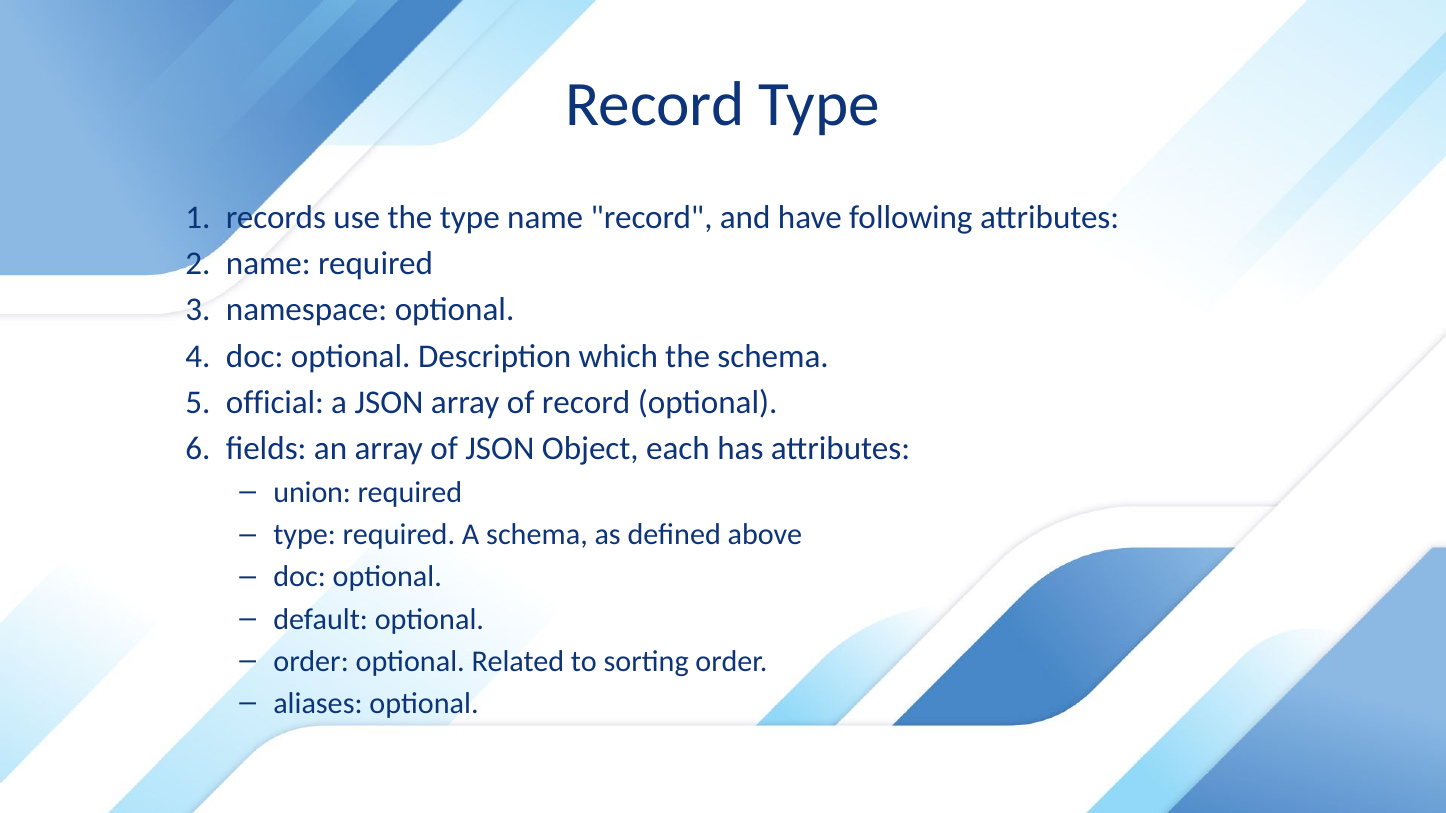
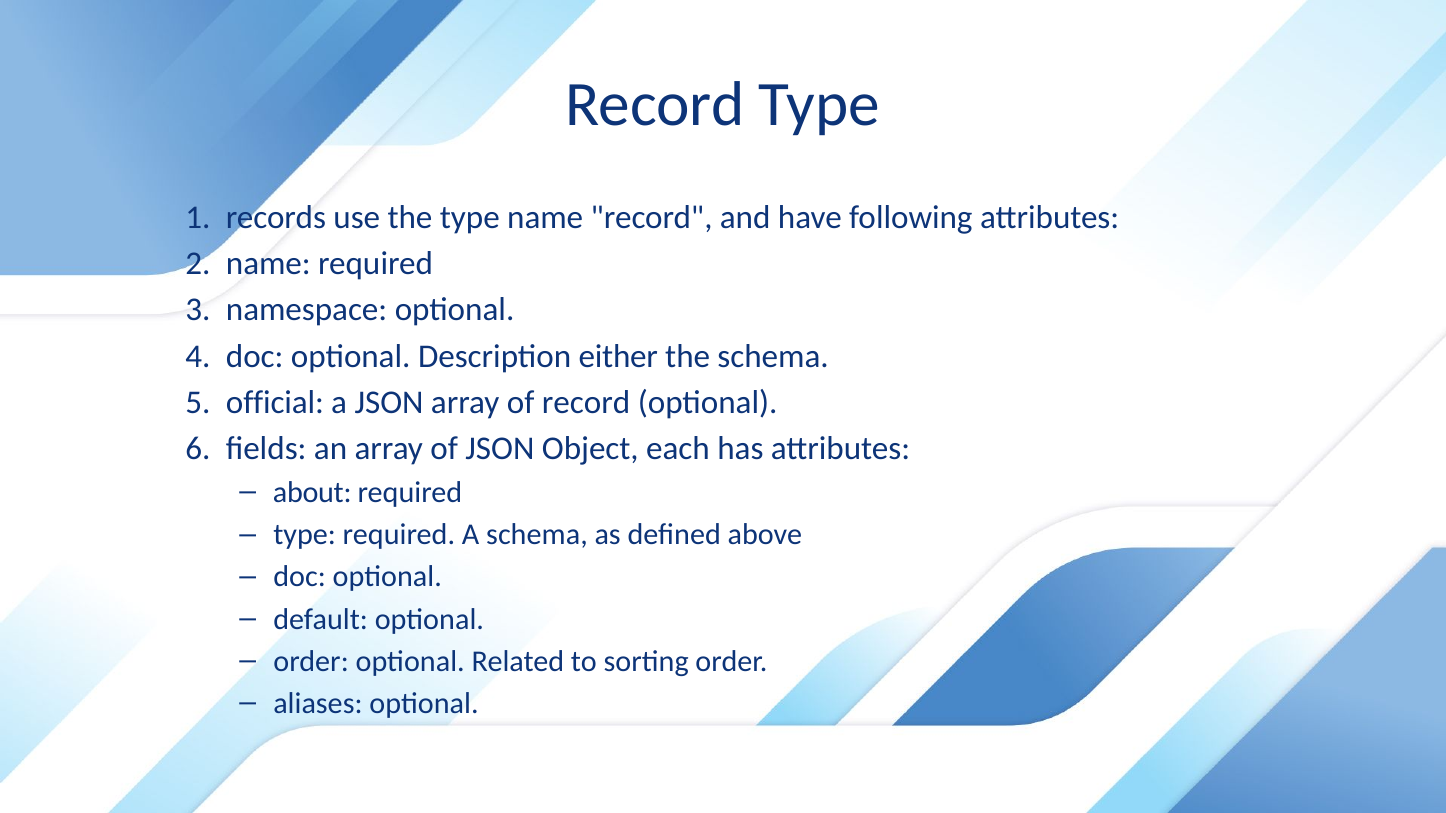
which: which -> either
union: union -> about
